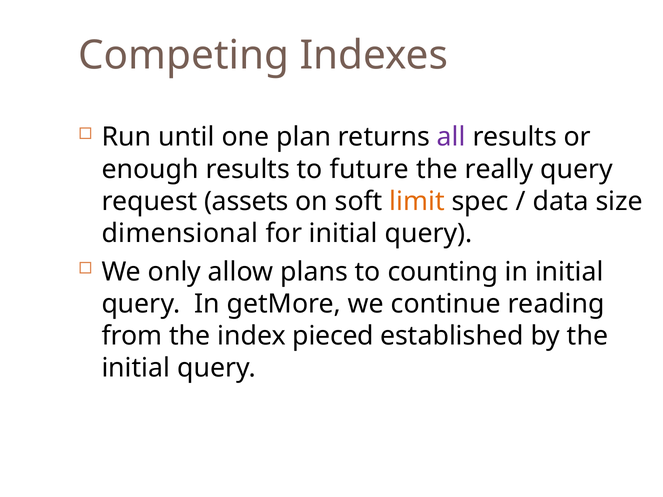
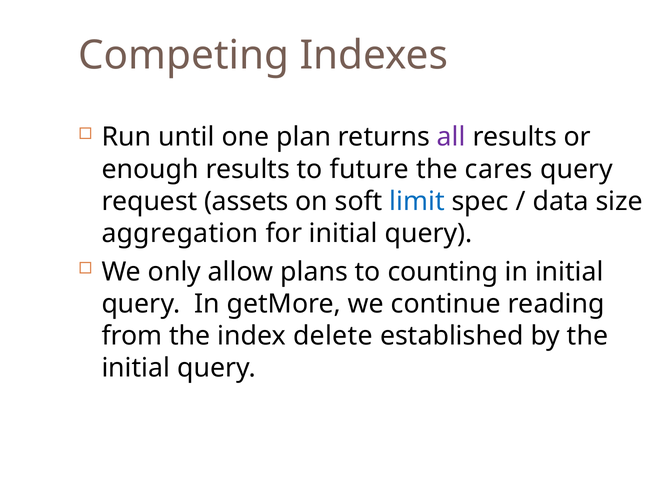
really: really -> cares
limit colour: orange -> blue
dimensional: dimensional -> aggregation
pieced: pieced -> delete
